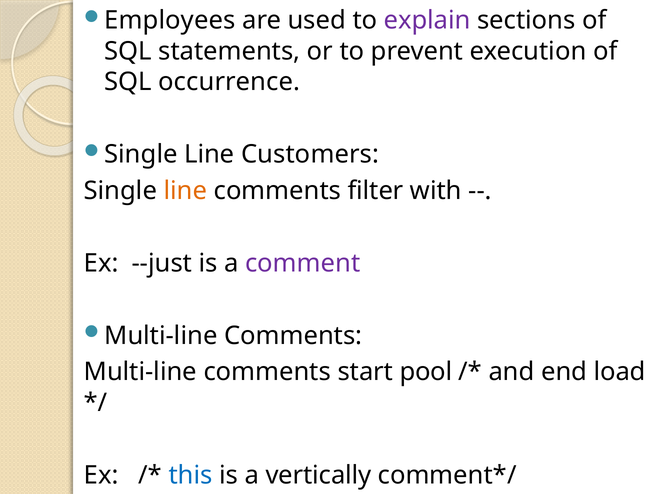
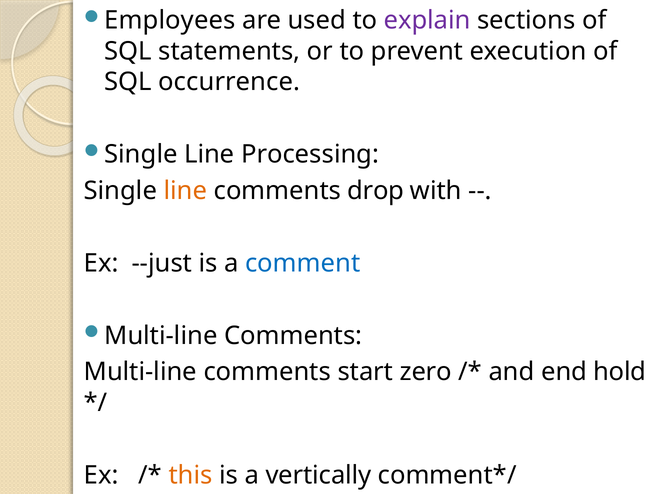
Customers: Customers -> Processing
filter: filter -> drop
comment colour: purple -> blue
pool: pool -> zero
load: load -> hold
this colour: blue -> orange
